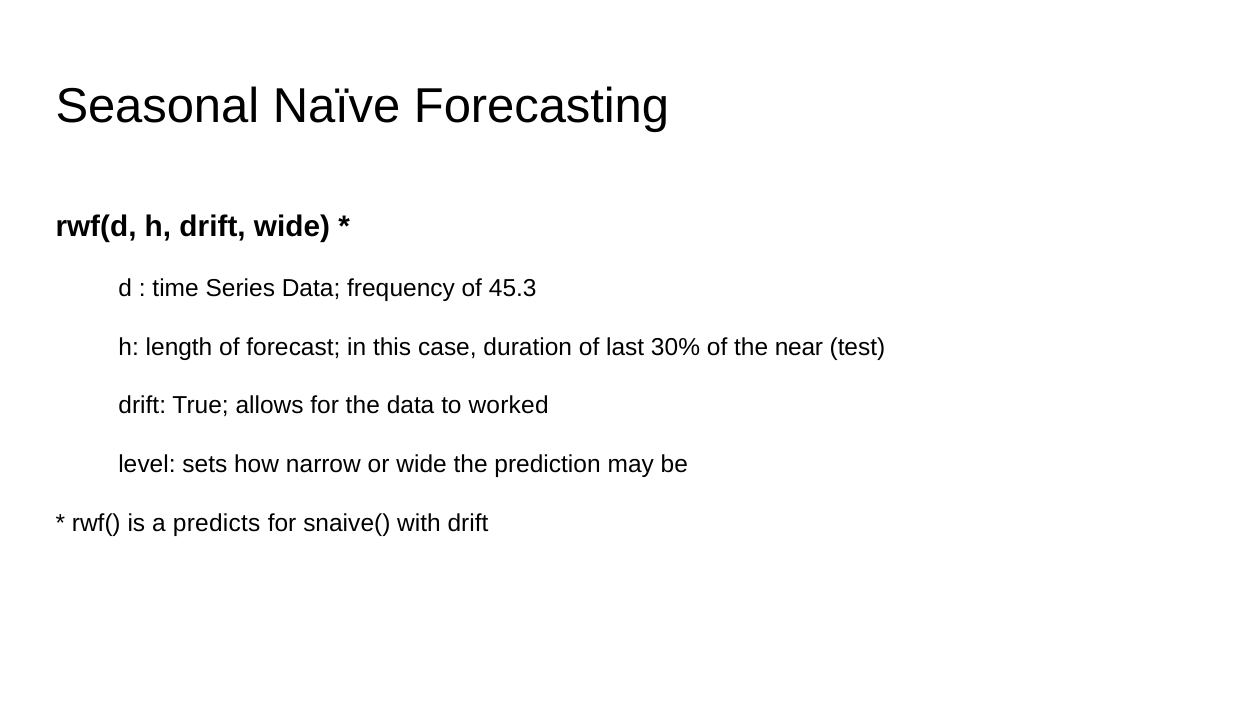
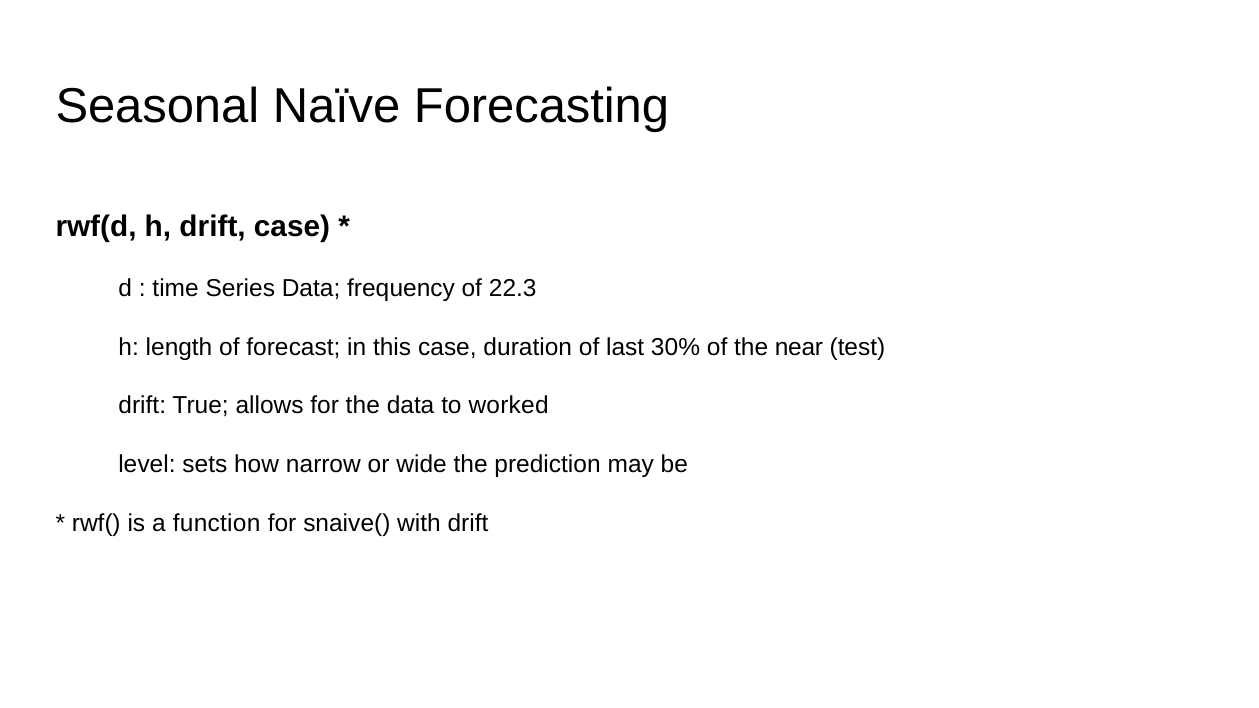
drift wide: wide -> case
45.3: 45.3 -> 22.3
predicts: predicts -> function
